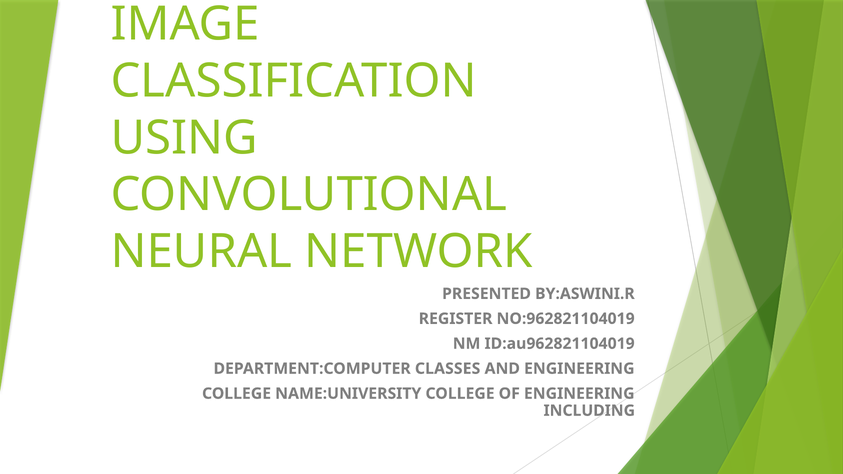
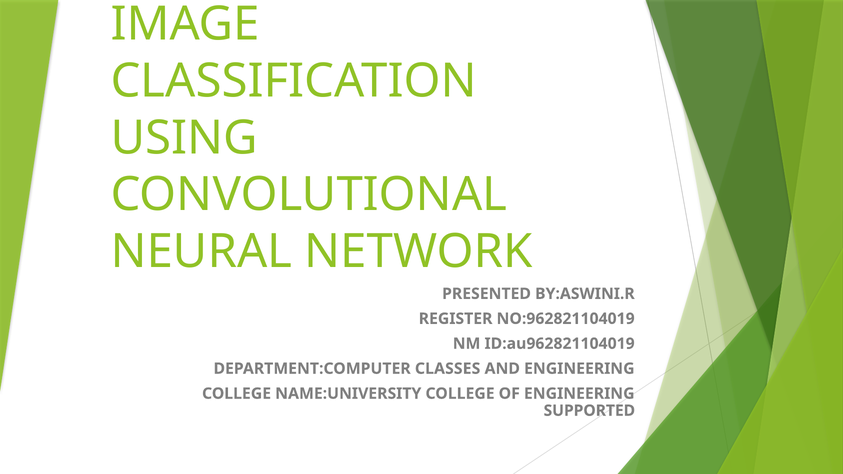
INCLUDING: INCLUDING -> SUPPORTED
